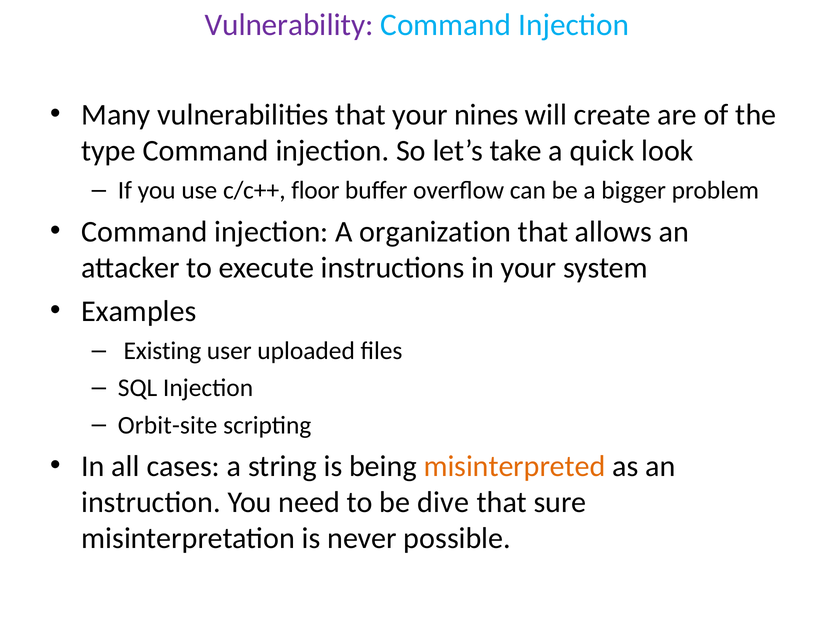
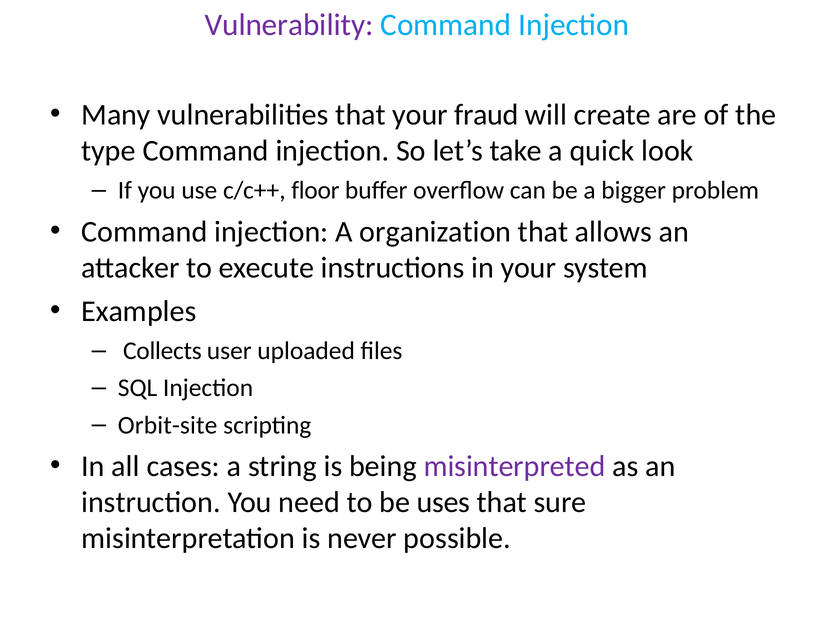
nines: nines -> fraud
Existing: Existing -> Collects
misinterpreted colour: orange -> purple
dive: dive -> uses
